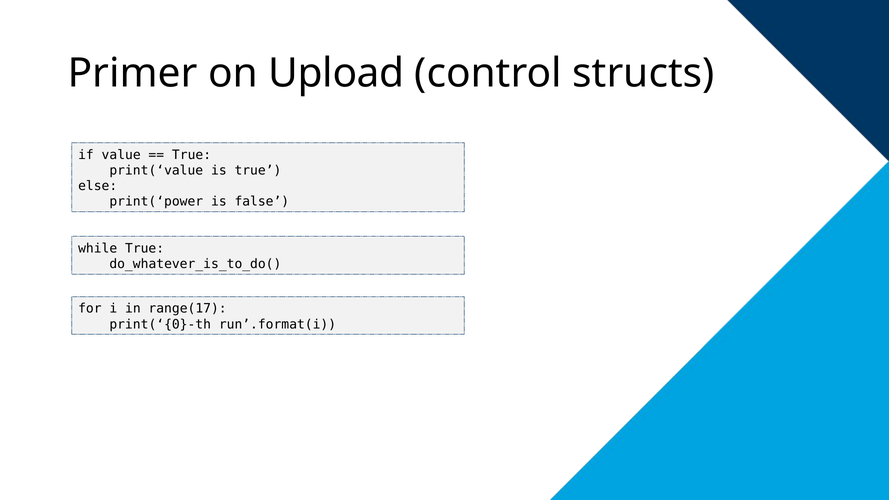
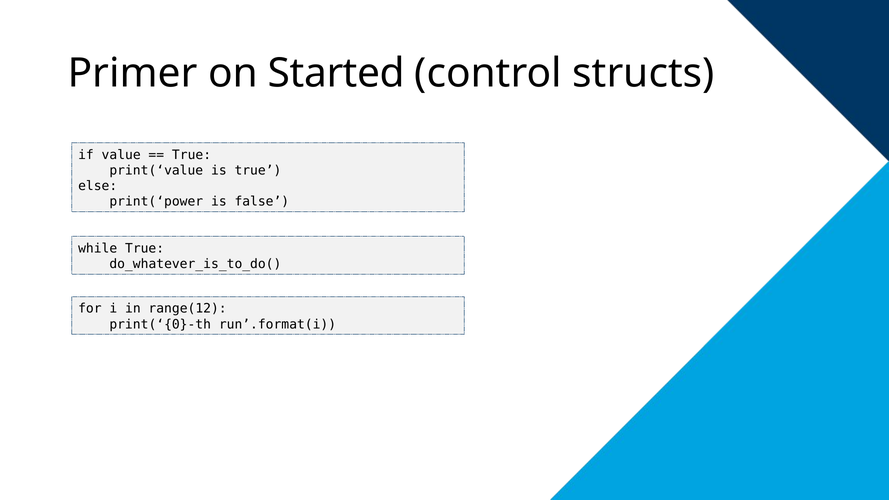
Upload: Upload -> Started
range(17: range(17 -> range(12
